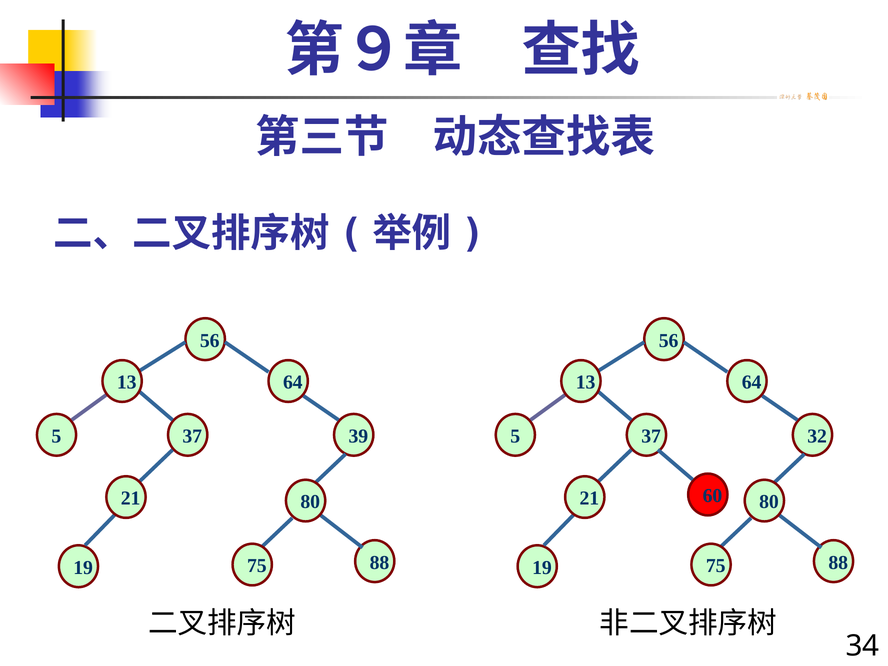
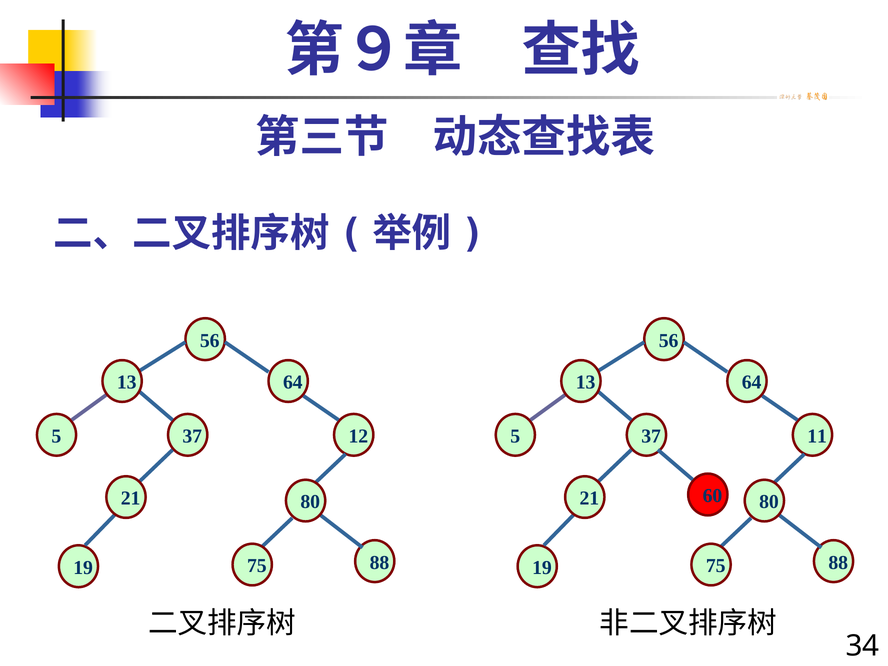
39: 39 -> 12
32: 32 -> 11
